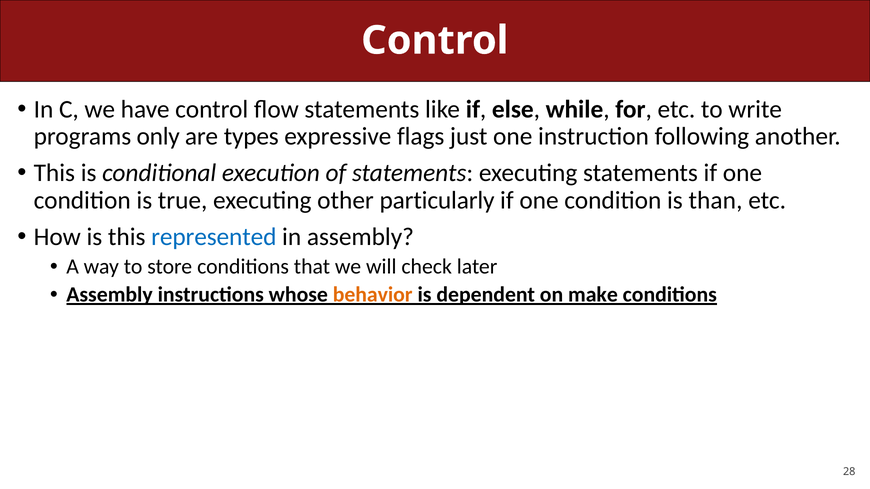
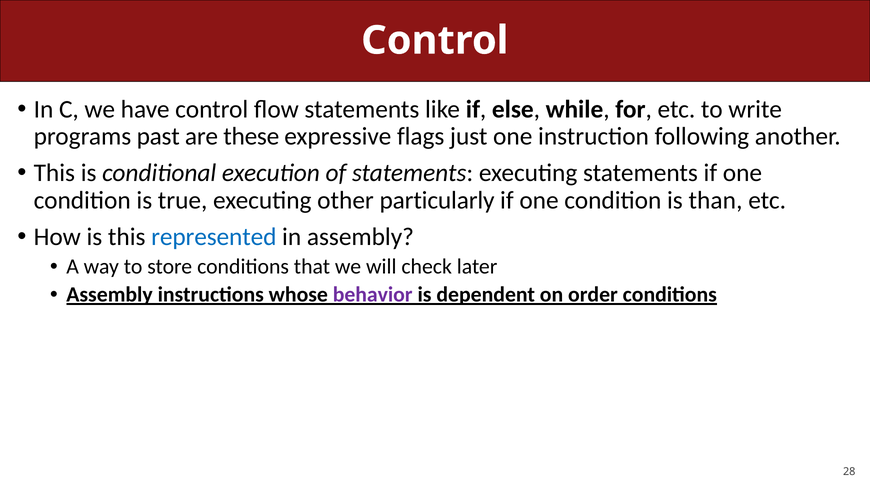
only: only -> past
types: types -> these
behavior colour: orange -> purple
make: make -> order
